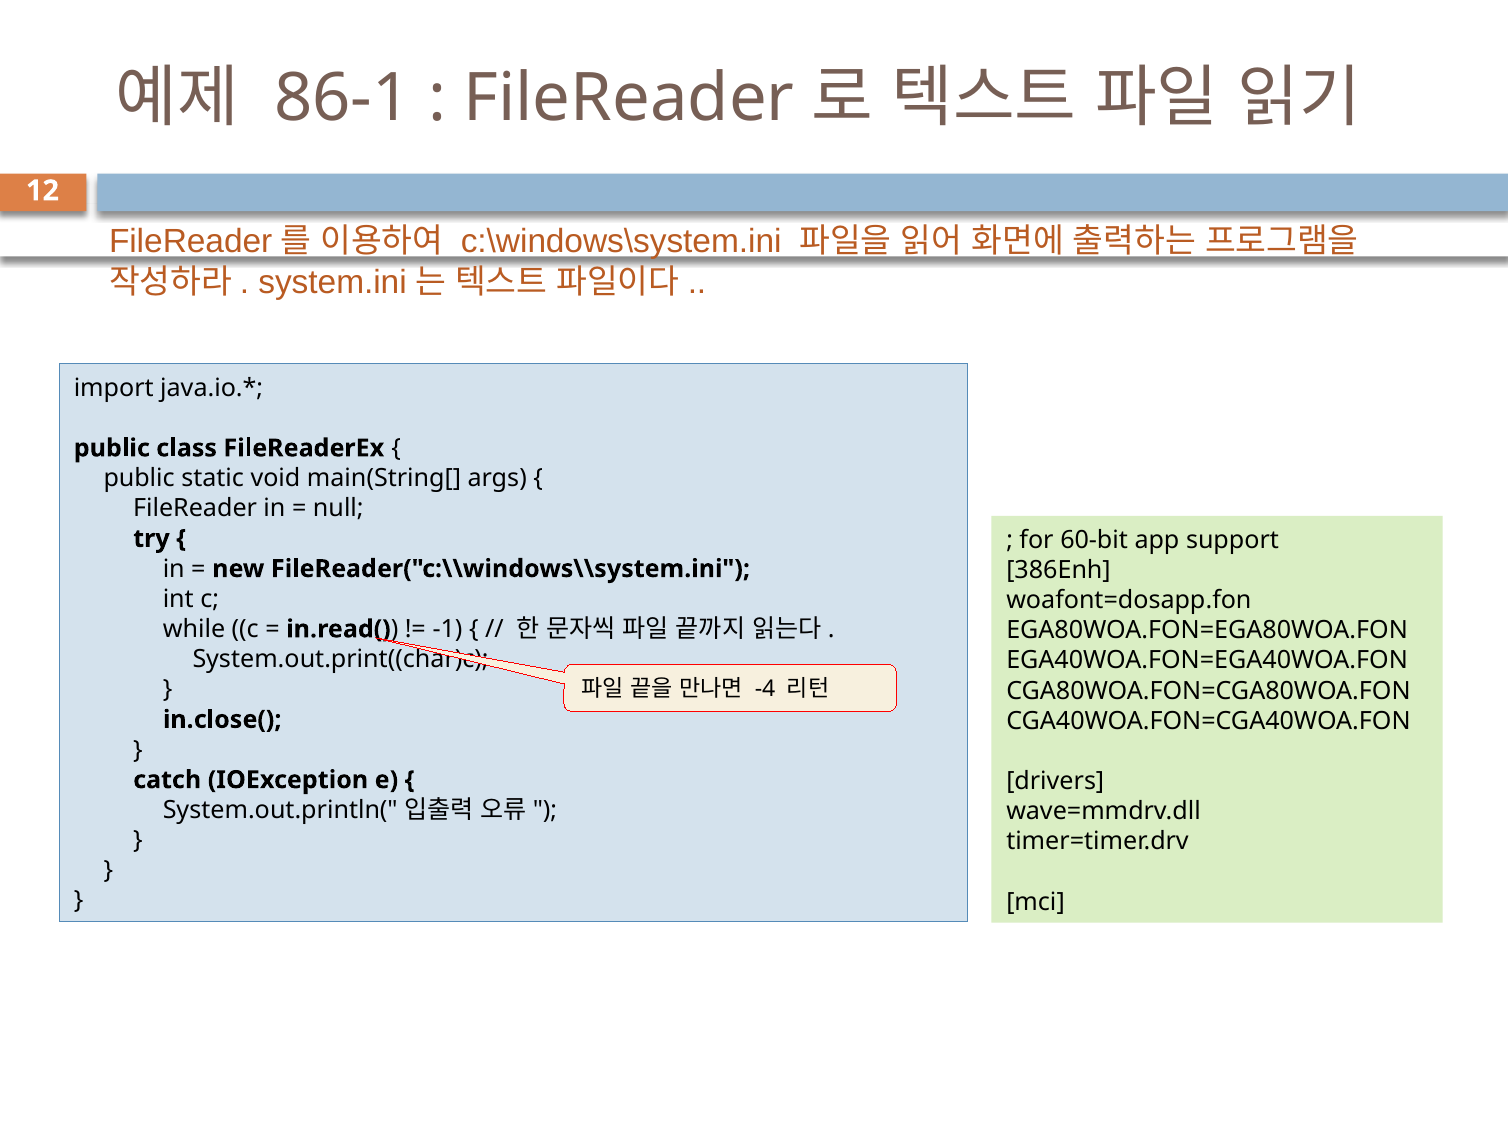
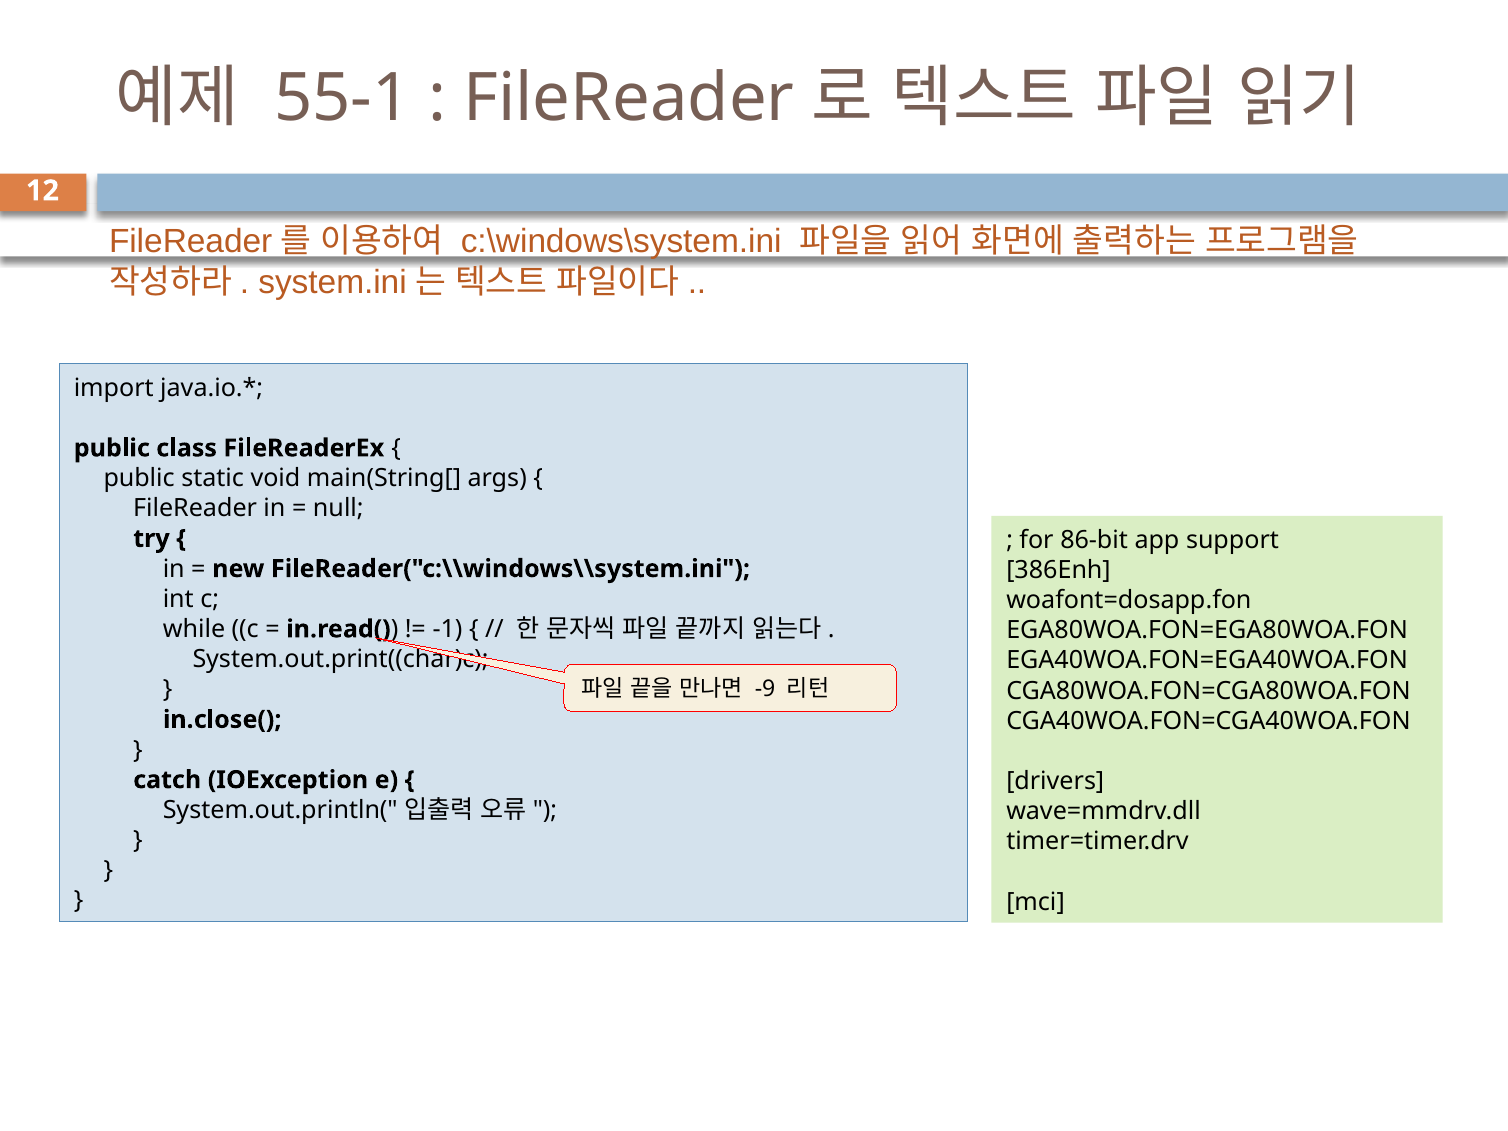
86-1: 86-1 -> 55-1
60-bit: 60-bit -> 86-bit
-4: -4 -> -9
